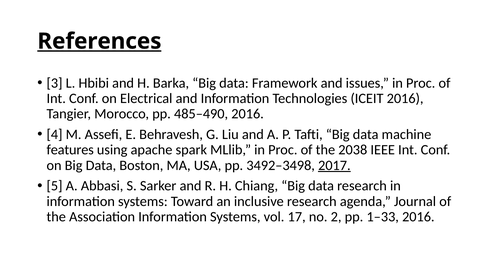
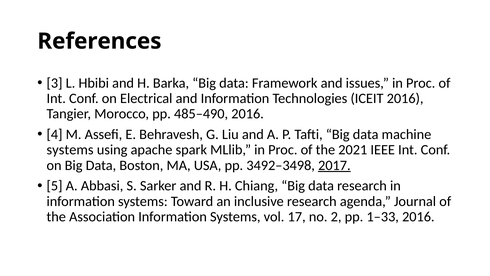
References underline: present -> none
features at (70, 150): features -> systems
2038: 2038 -> 2021
